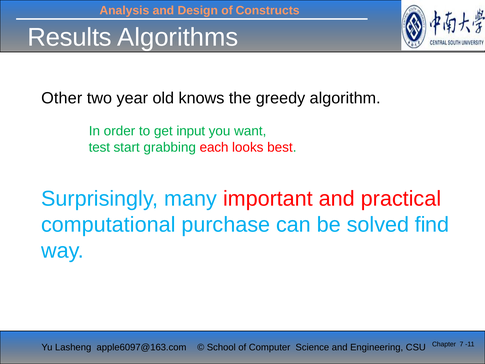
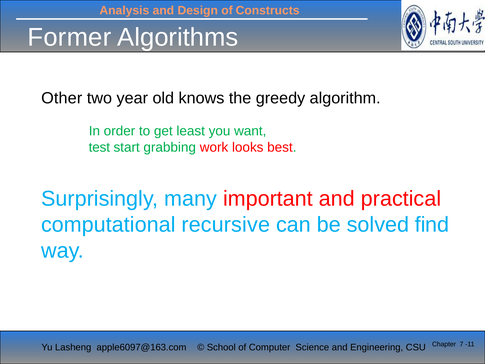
Results: Results -> Former
input: input -> least
each: each -> work
purchase: purchase -> recursive
